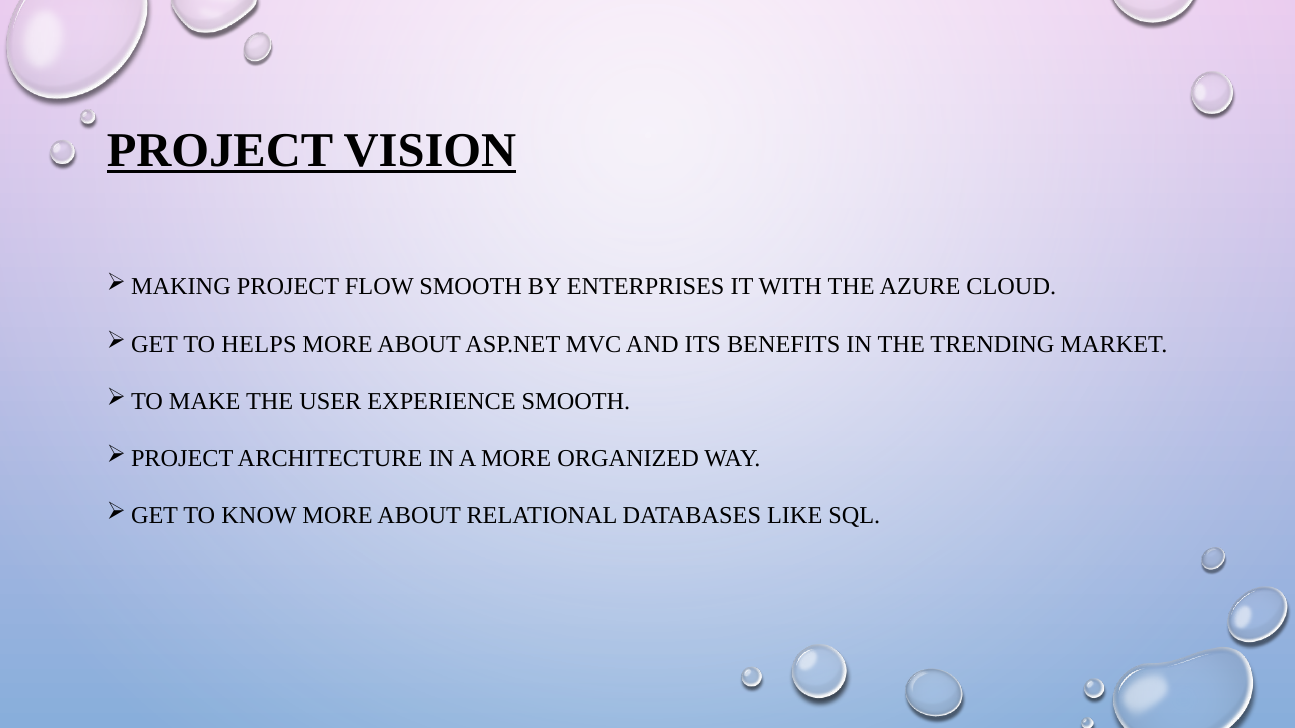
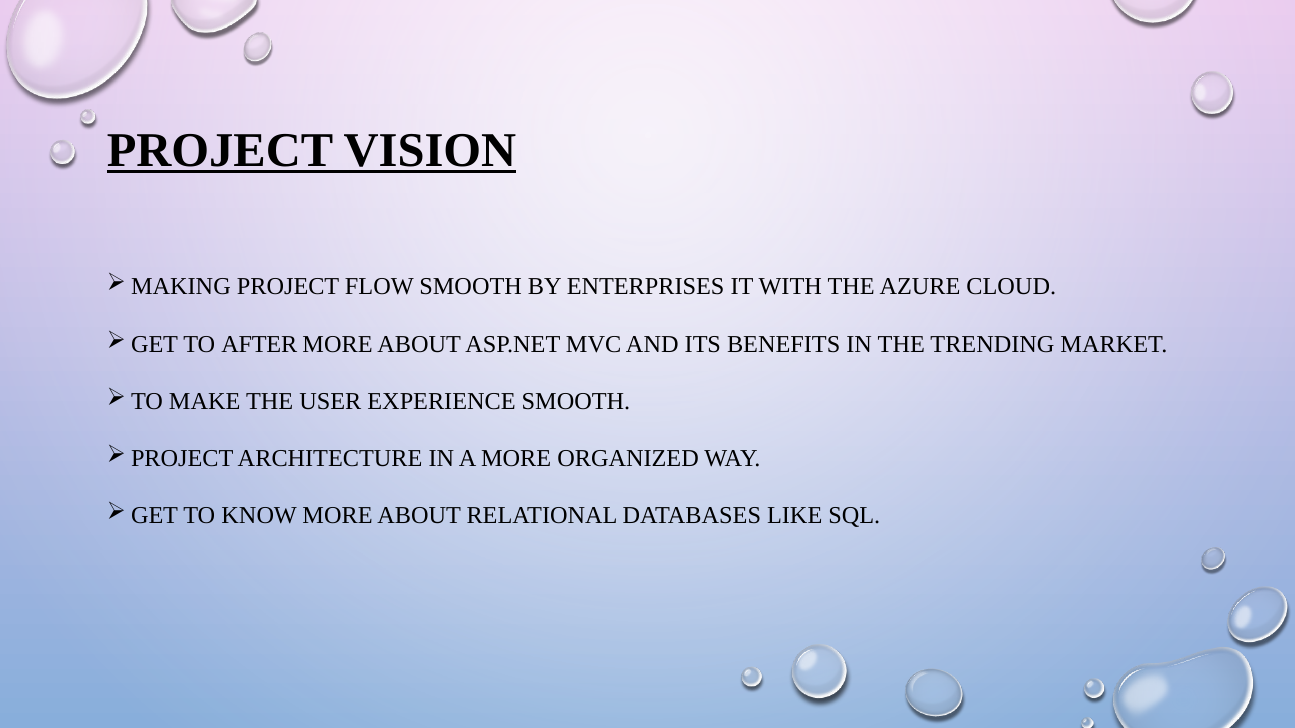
HELPS: HELPS -> AFTER
